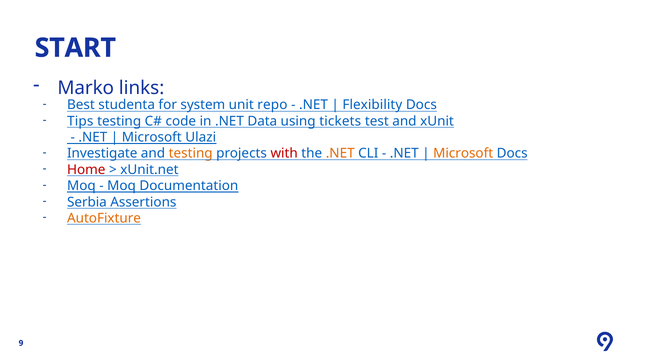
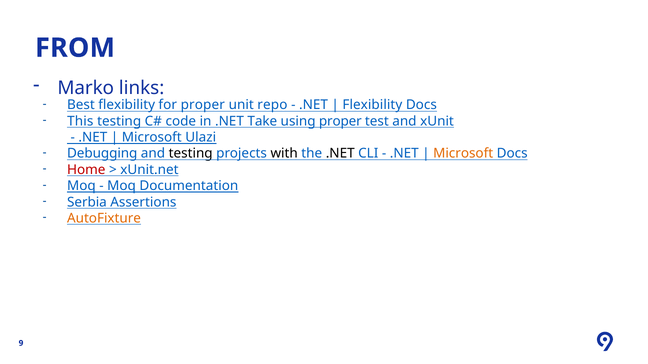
START: START -> FROM
Best studenta: studenta -> flexibility
for system: system -> proper
Tips: Tips -> This
Data: Data -> Take
using tickets: tickets -> proper
Investigate: Investigate -> Debugging
testing at (191, 154) colour: orange -> black
with colour: red -> black
.NET at (340, 154) colour: orange -> black
